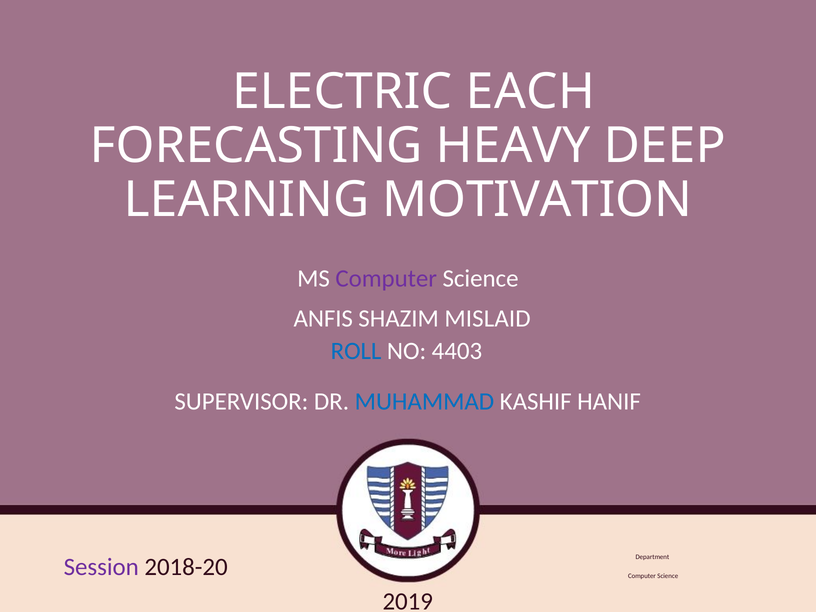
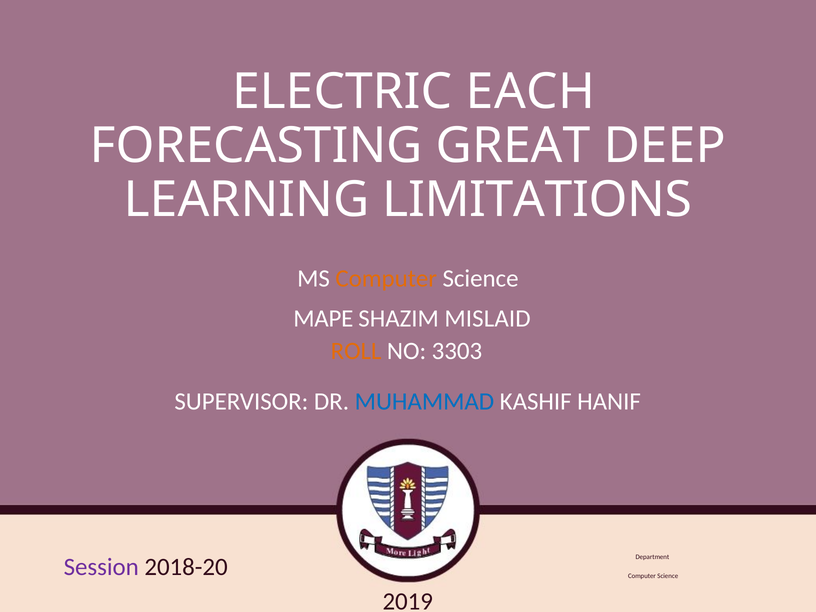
HEAVY: HEAVY -> GREAT
MOTIVATION: MOTIVATION -> LIMITATIONS
Computer at (386, 279) colour: purple -> orange
ANFIS: ANFIS -> MAPE
ROLL colour: blue -> orange
4403: 4403 -> 3303
